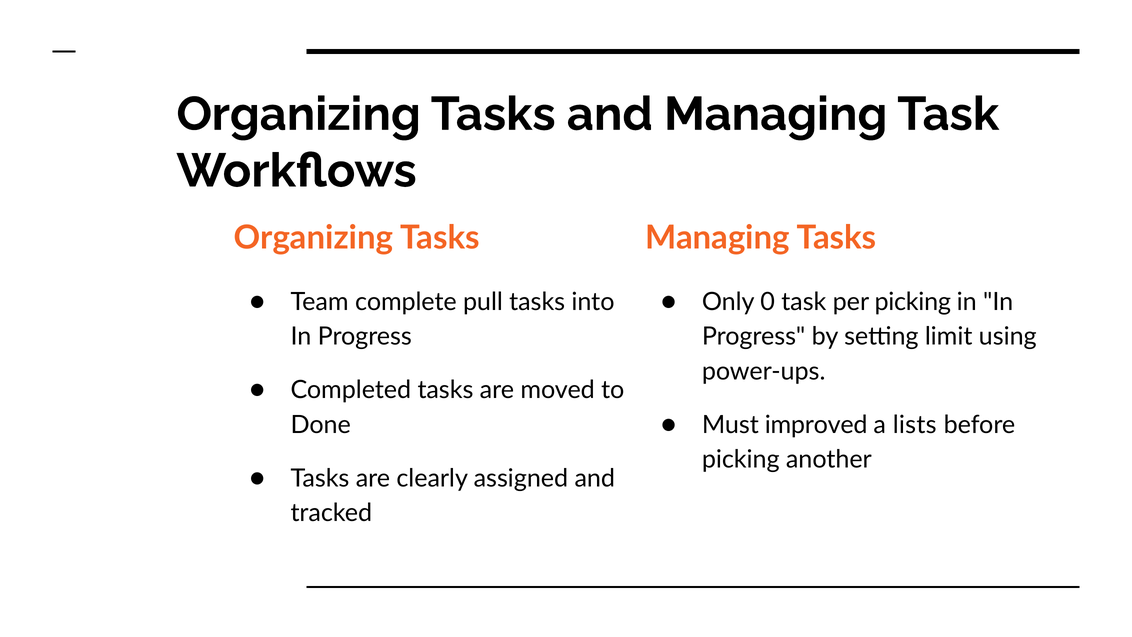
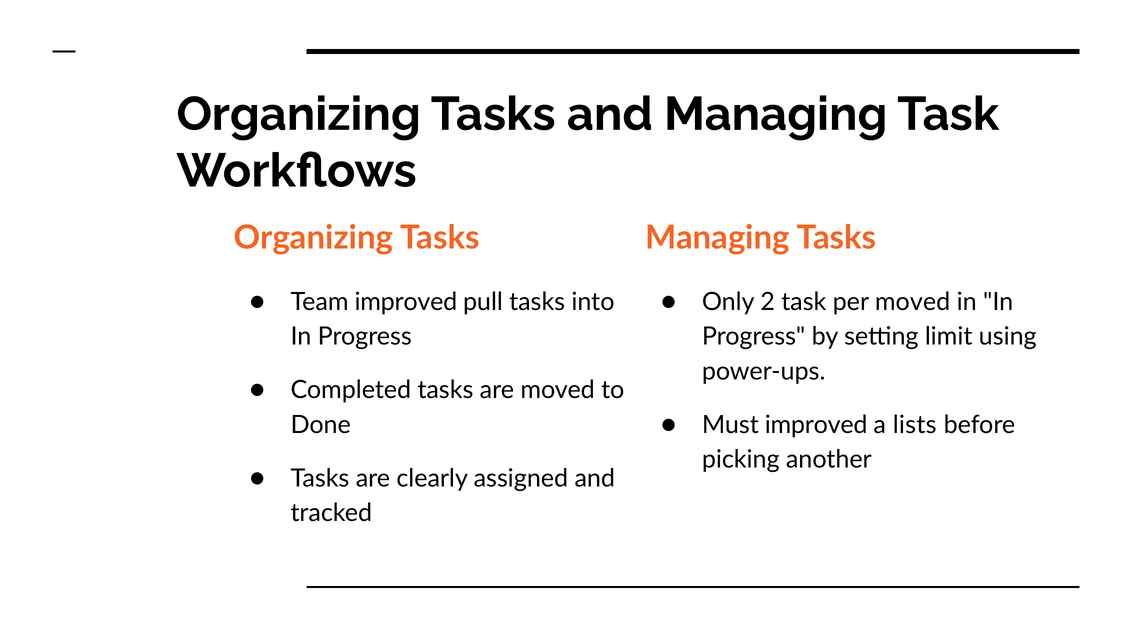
Team complete: complete -> improved
0: 0 -> 2
per picking: picking -> moved
